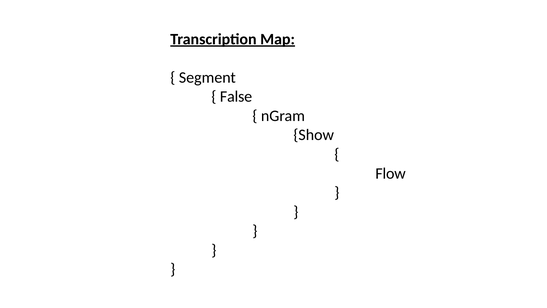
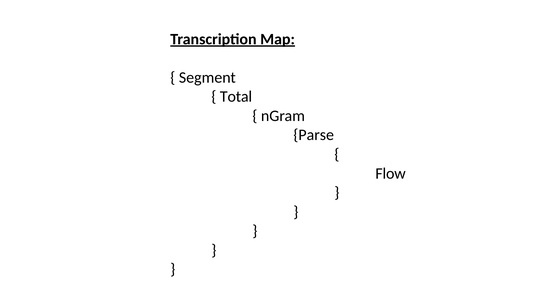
False: False -> Total
Show: Show -> Parse
